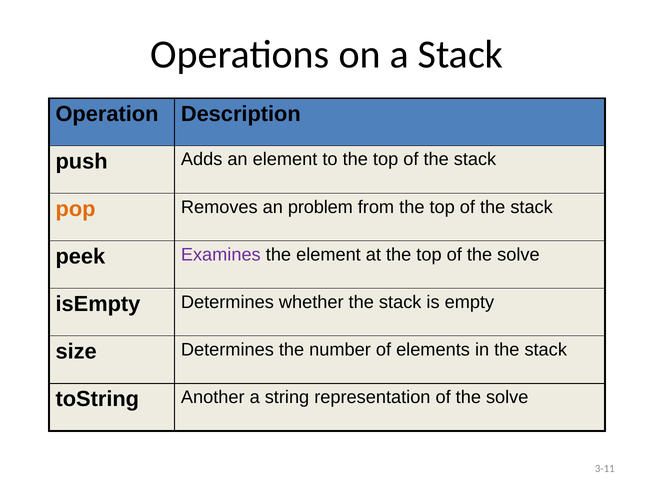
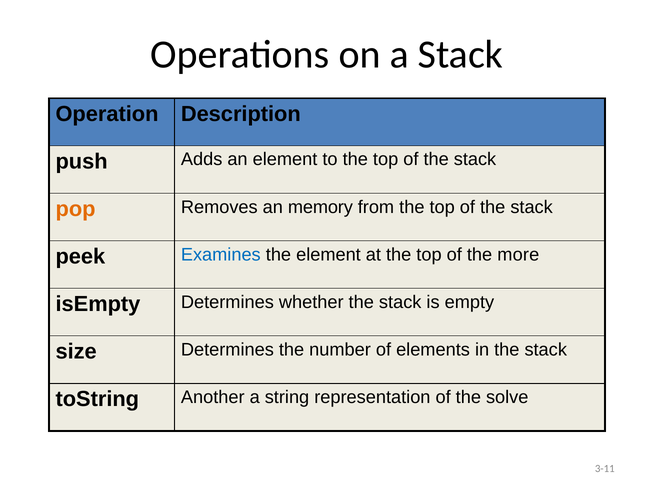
problem: problem -> memory
Examines colour: purple -> blue
top of the solve: solve -> more
